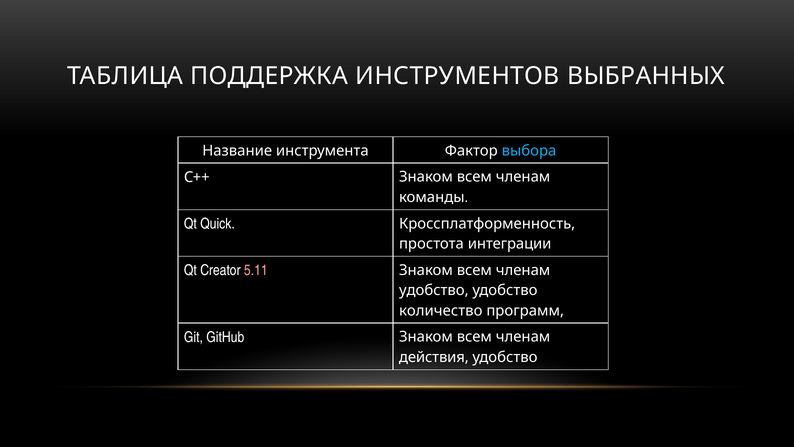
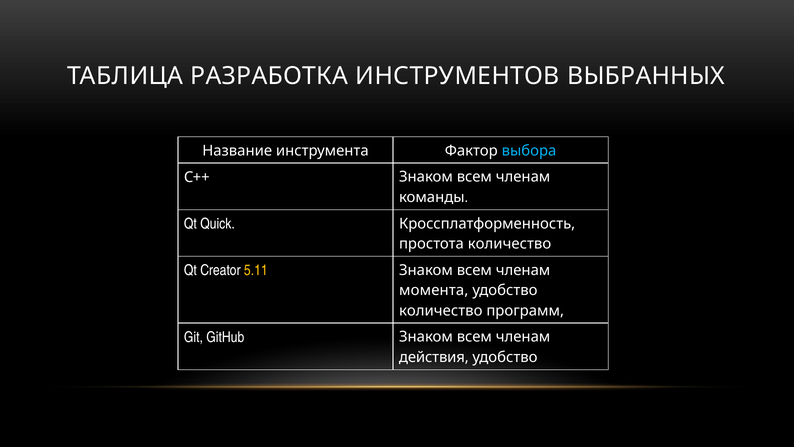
ПОДДЕРЖКА: ПОДДЕРЖКА -> РАЗРАБОТКА
простота интеграции: интеграции -> количество
5.11 colour: pink -> yellow
удобство at (434, 290): удобство -> момента
